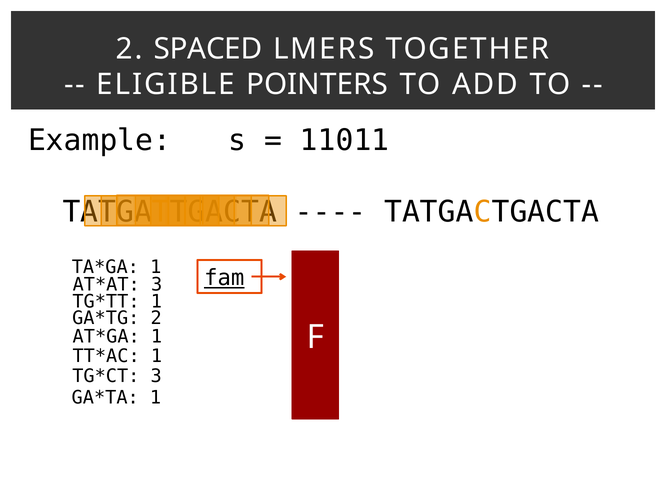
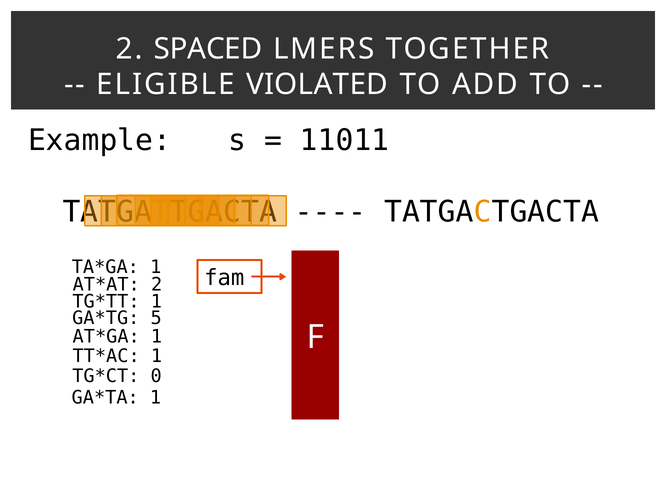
POINTERS: POINTERS -> VIOLATED
fam underline: present -> none
3 at (157, 285): 3 -> 2
2 at (156, 318): 2 -> 5
3 at (156, 376): 3 -> 0
